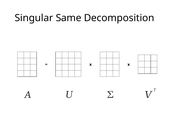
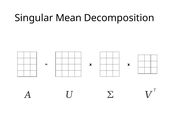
Same: Same -> Mean
